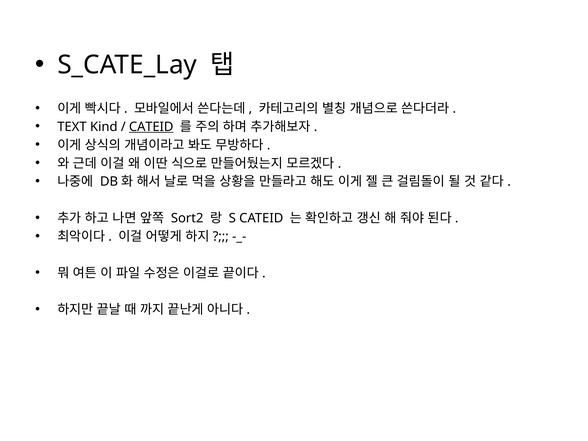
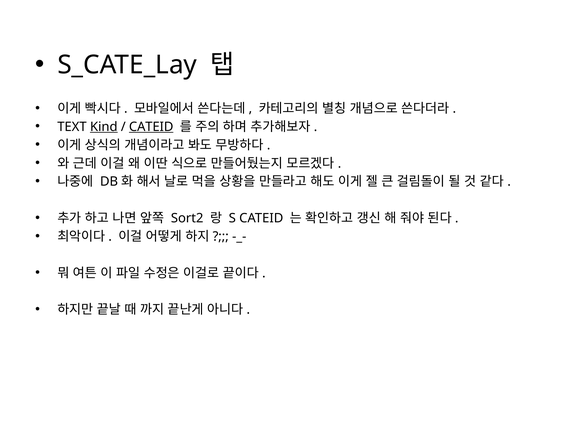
Kind underline: none -> present
